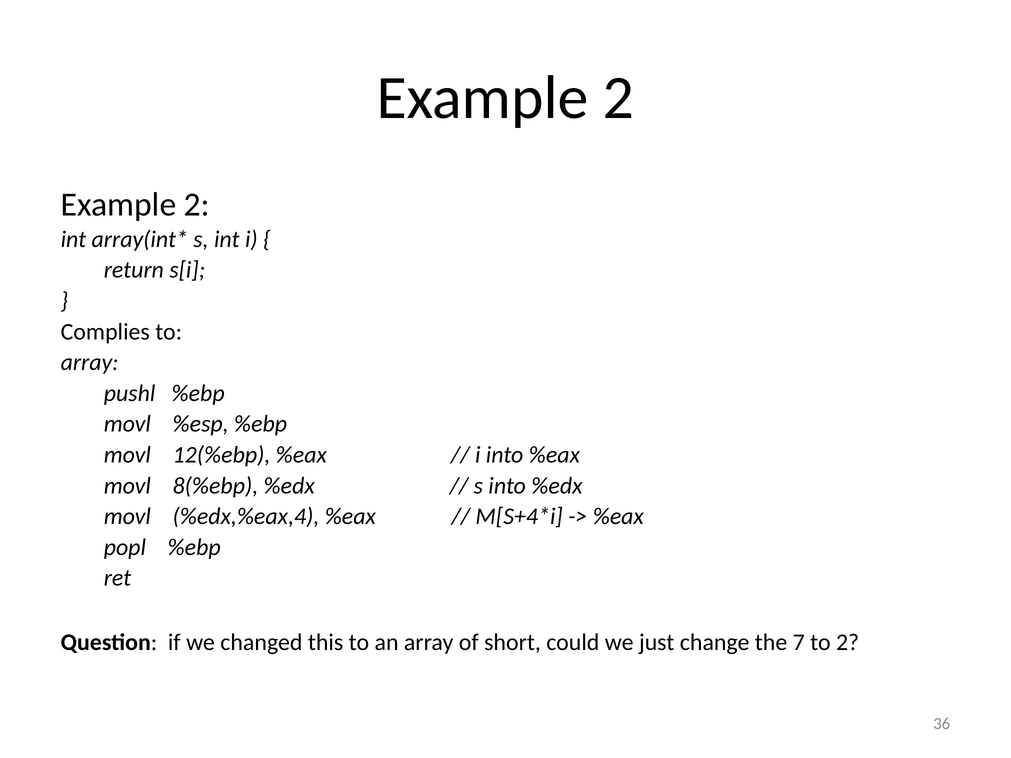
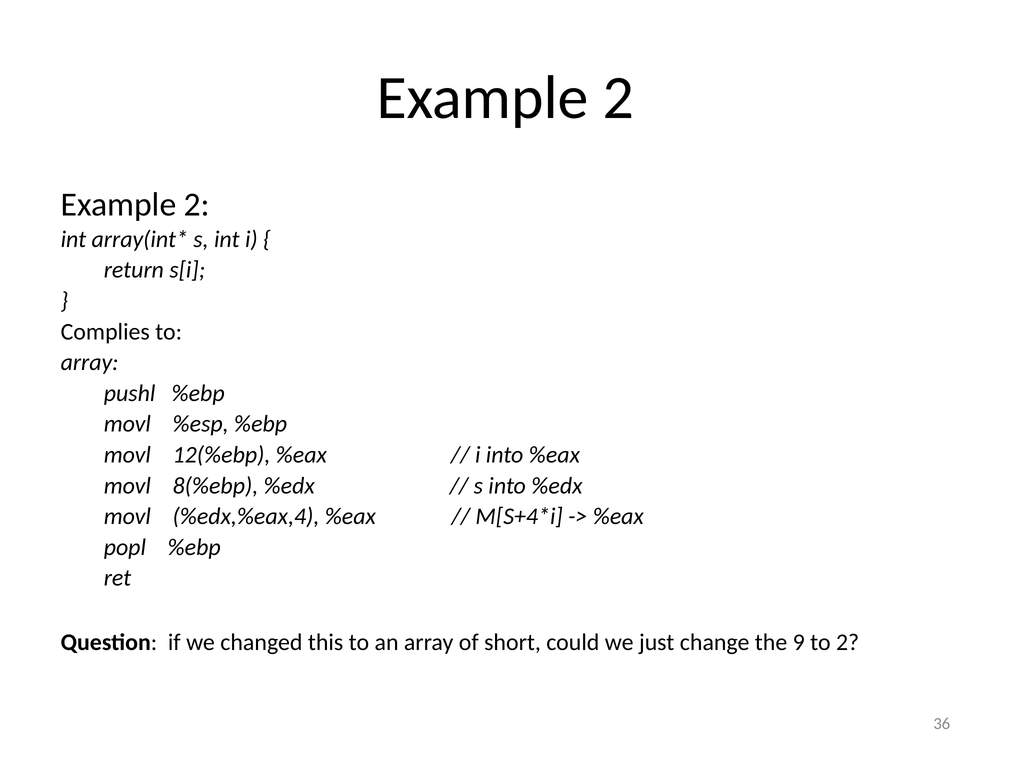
7: 7 -> 9
